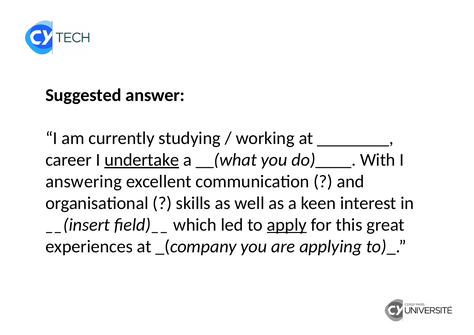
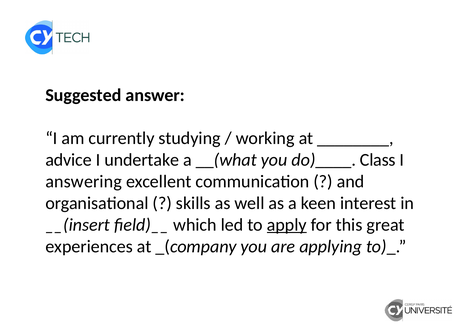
career: career -> advice
undertake underline: present -> none
With: With -> Class
